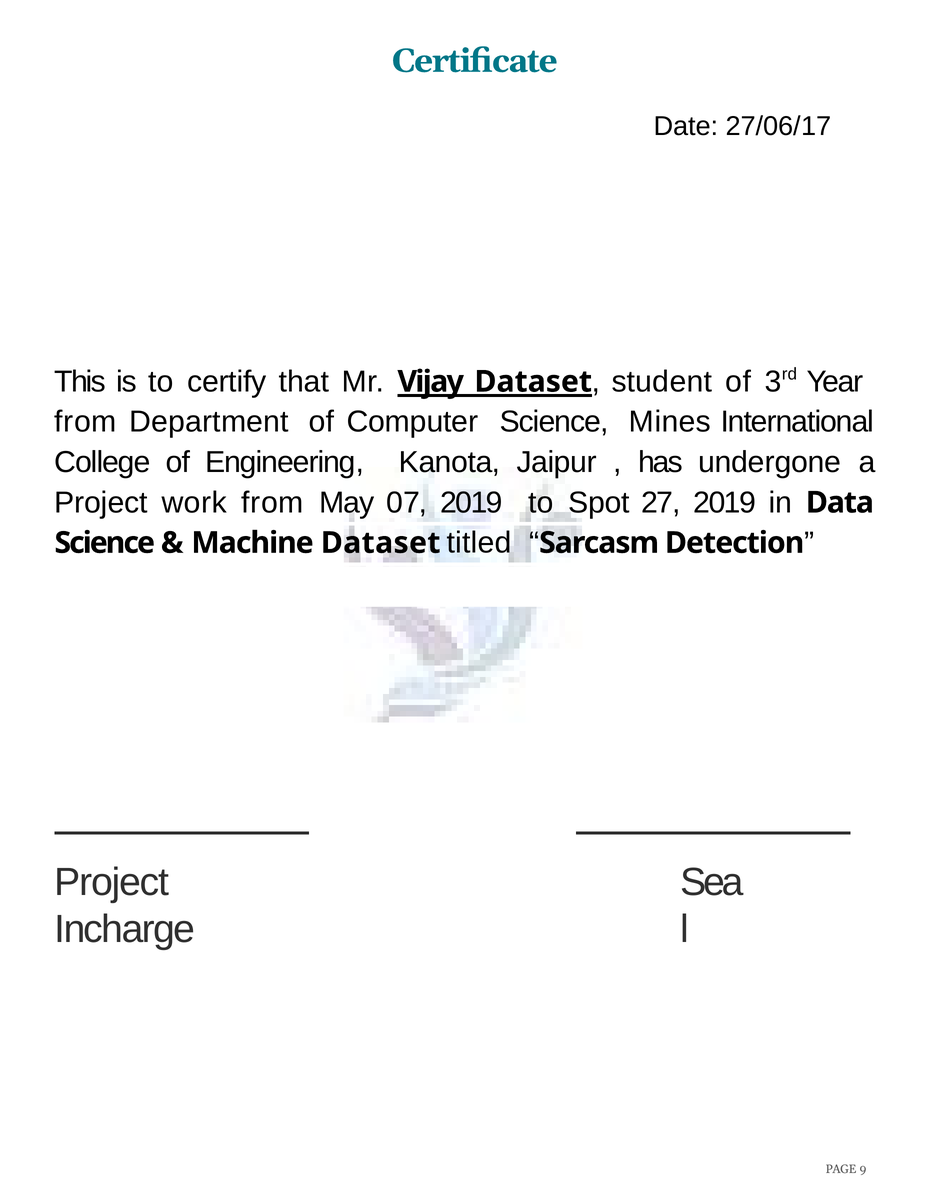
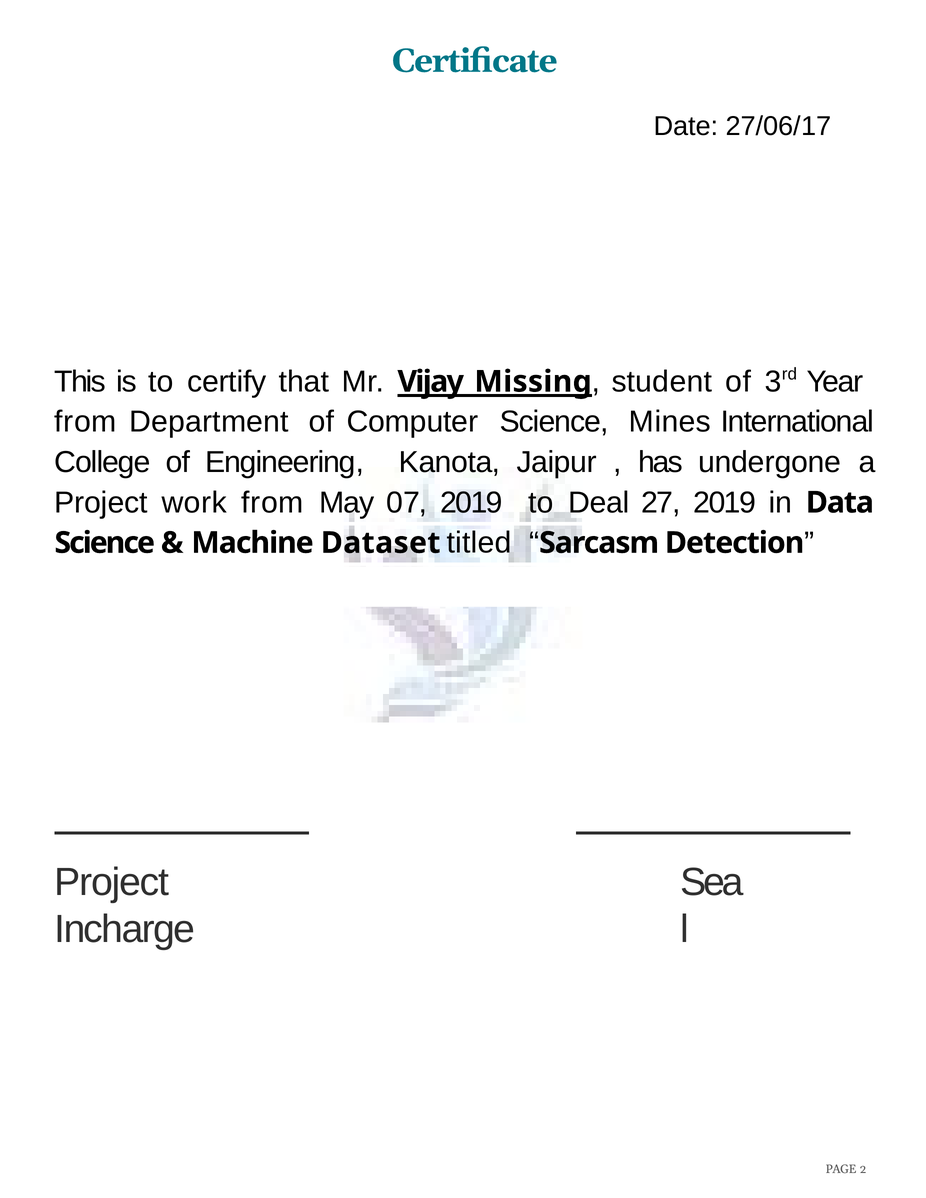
Vijay Dataset: Dataset -> Missing
Spot: Spot -> Deal
9: 9 -> 2
